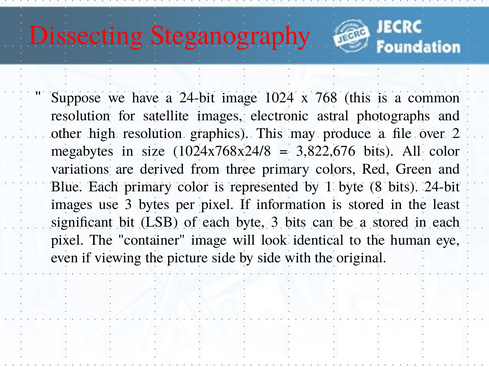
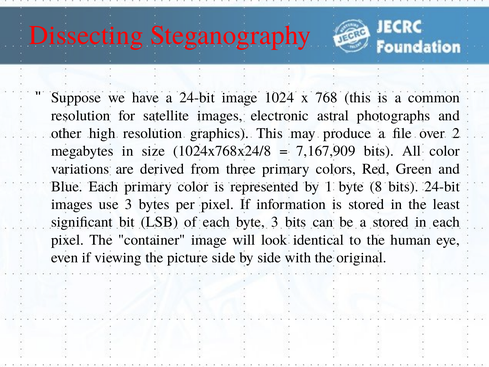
3,822,676: 3,822,676 -> 7,167,909
